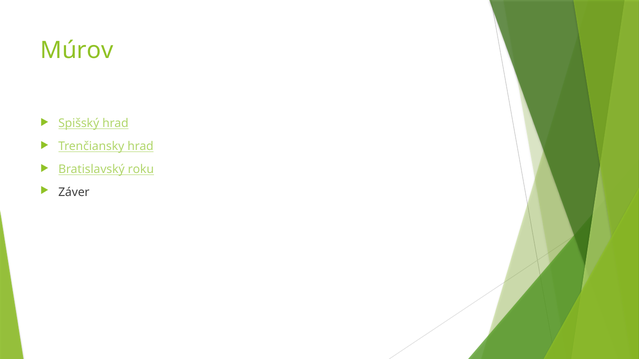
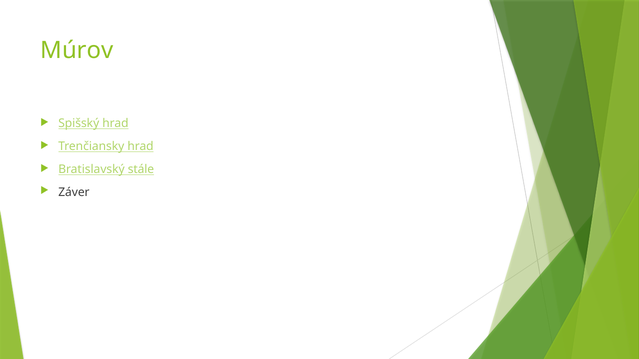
roku: roku -> stále
